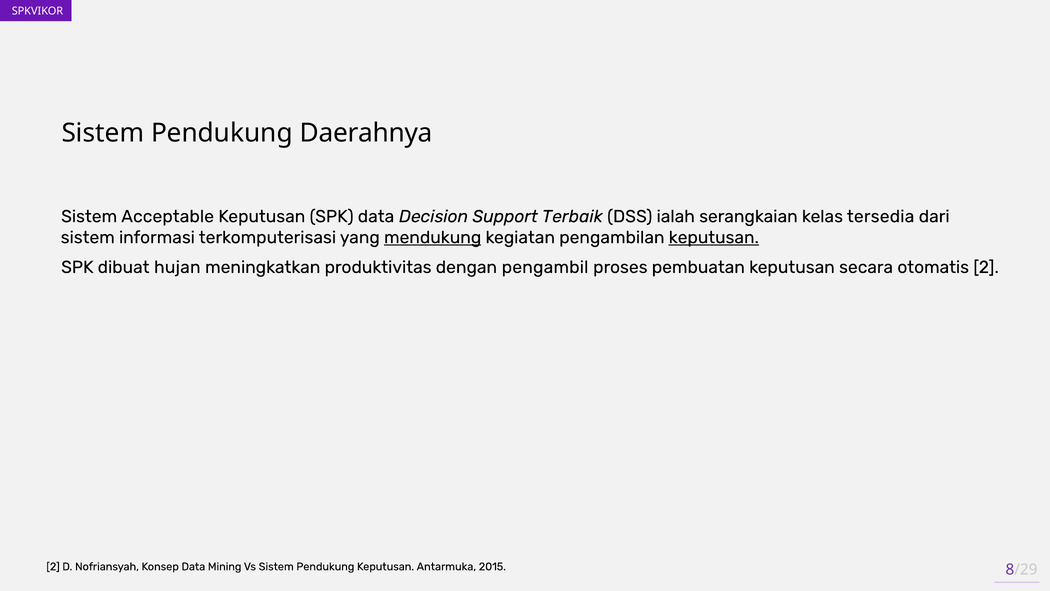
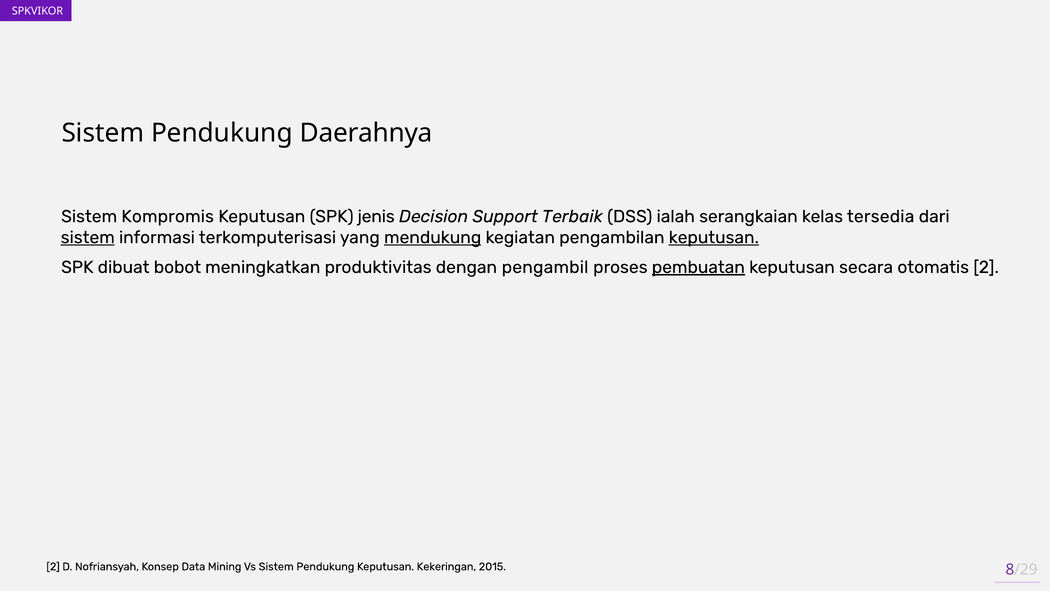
Acceptable: Acceptable -> Kompromis
SPK data: data -> jenis
sistem at (88, 237) underline: none -> present
hujan: hujan -> bobot
pembuatan underline: none -> present
Antarmuka: Antarmuka -> Kekeringan
